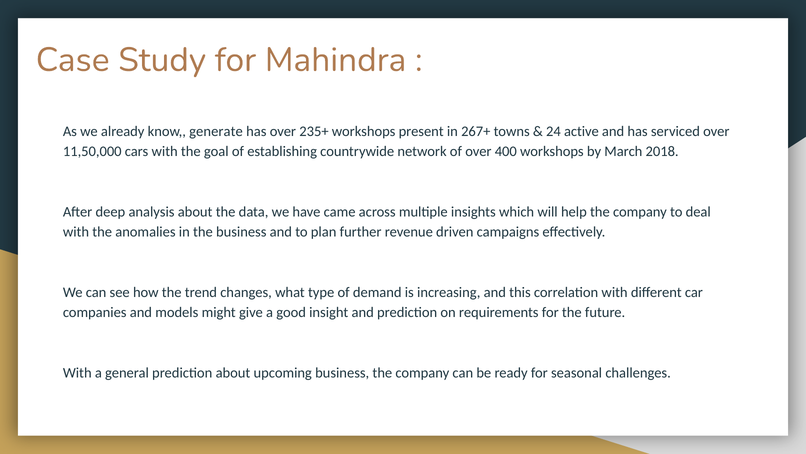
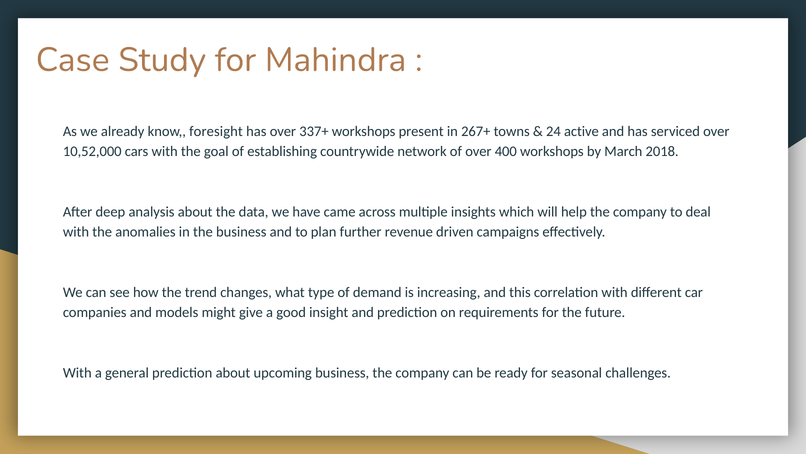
generate: generate -> foresight
235+: 235+ -> 337+
11,50,000: 11,50,000 -> 10,52,000
